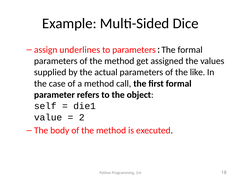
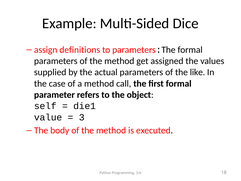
underlines: underlines -> definitions
2: 2 -> 3
